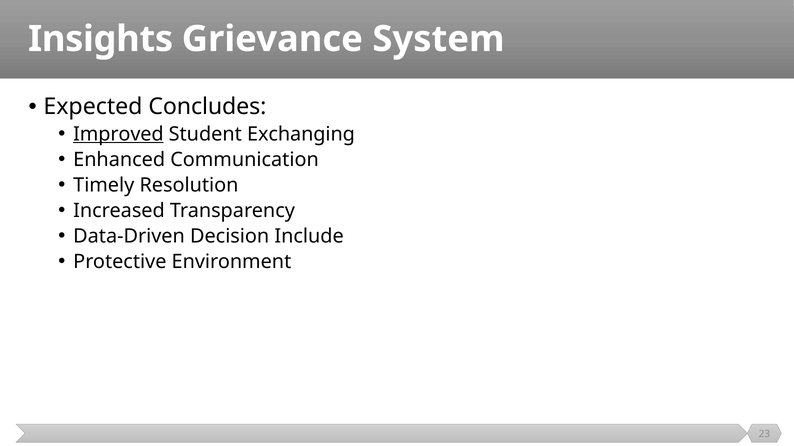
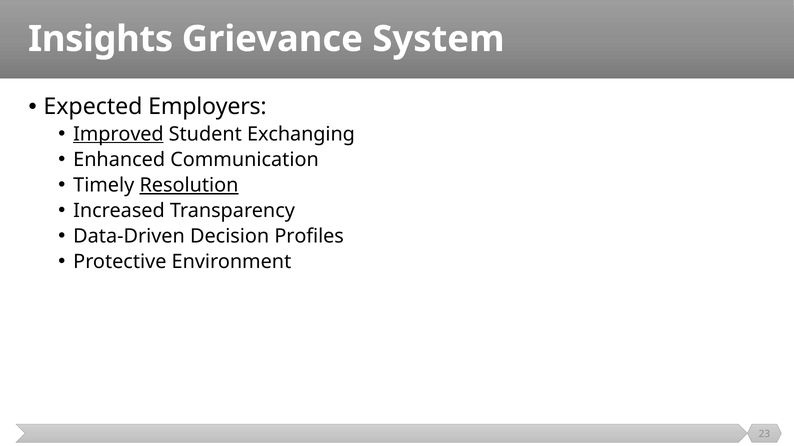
Concludes: Concludes -> Employers
Resolution underline: none -> present
Include: Include -> Profiles
